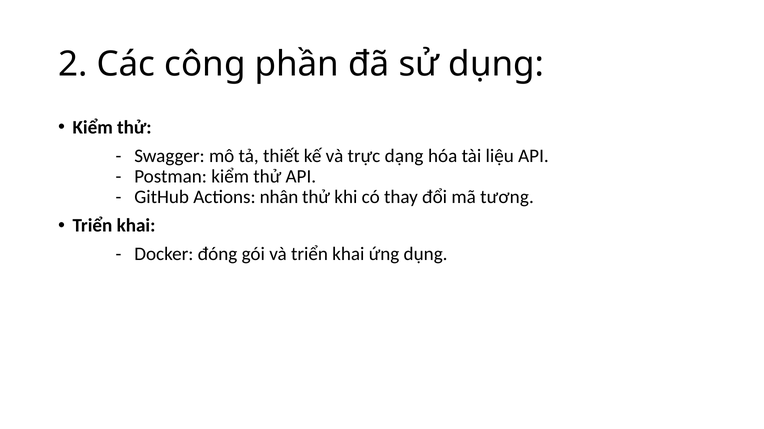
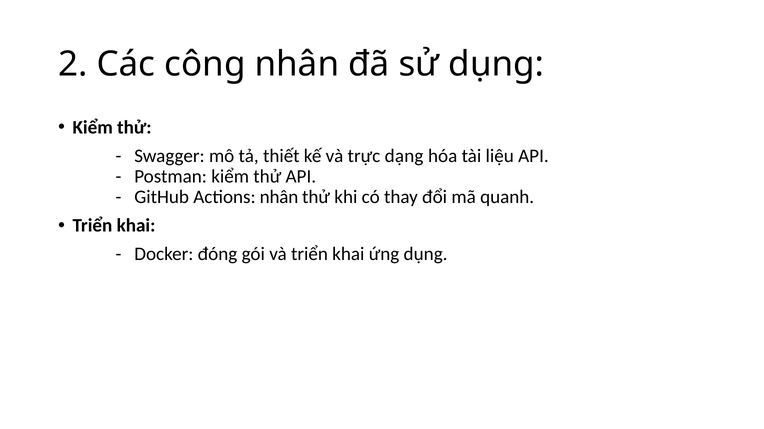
công phần: phần -> nhân
tương: tương -> quanh
